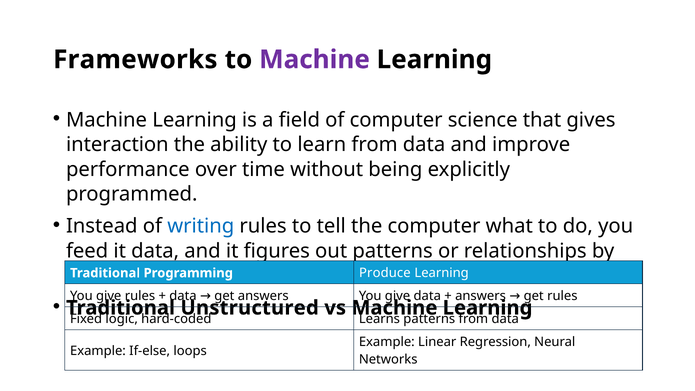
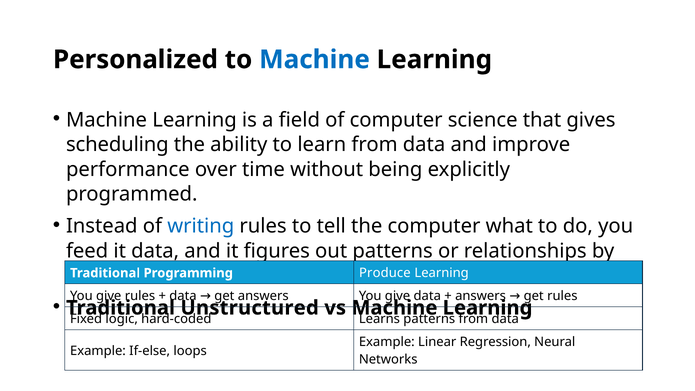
Frameworks: Frameworks -> Personalized
Machine at (314, 60) colour: purple -> blue
interaction: interaction -> scheduling
